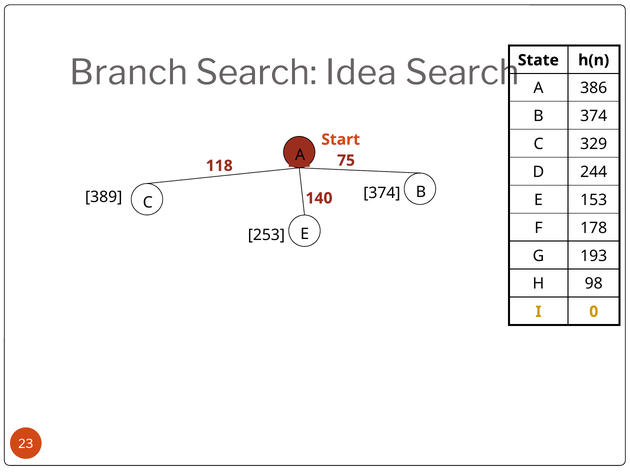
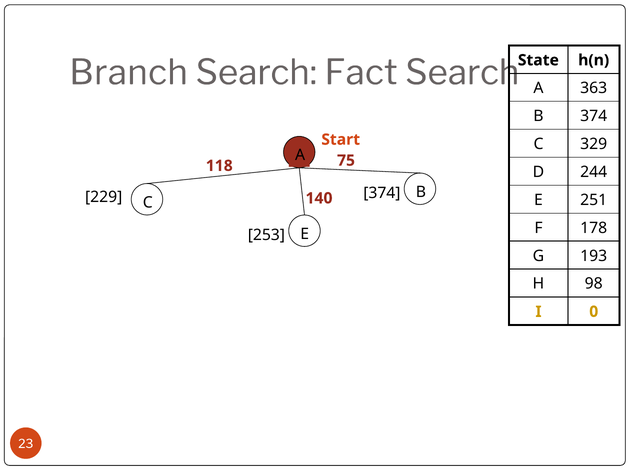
Idea: Idea -> Fact
386: 386 -> 363
389: 389 -> 229
153: 153 -> 251
